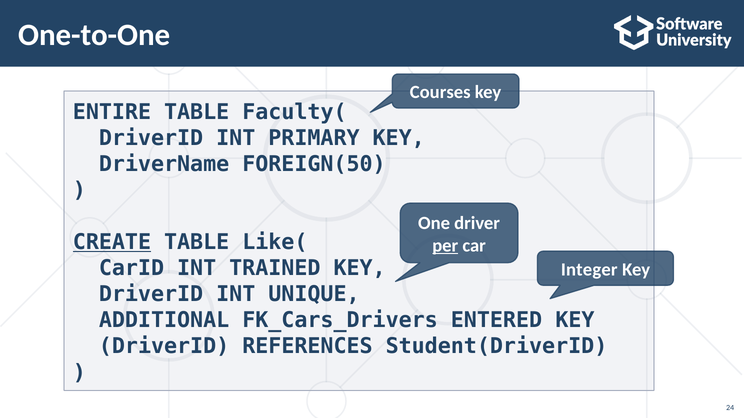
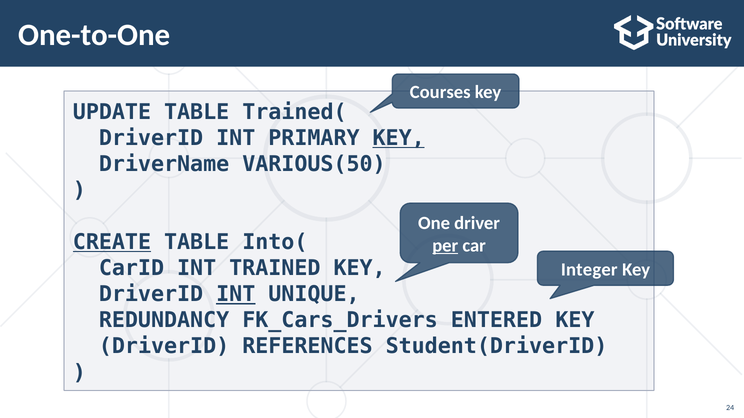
ENTIRE: ENTIRE -> UPDATE
Faculty(: Faculty( -> Trained(
KEY at (399, 138) underline: none -> present
FOREIGN(50: FOREIGN(50 -> VARIOUS(50
Like(: Like( -> Into(
INT at (236, 295) underline: none -> present
ADDITIONAL: ADDITIONAL -> REDUNDANCY
